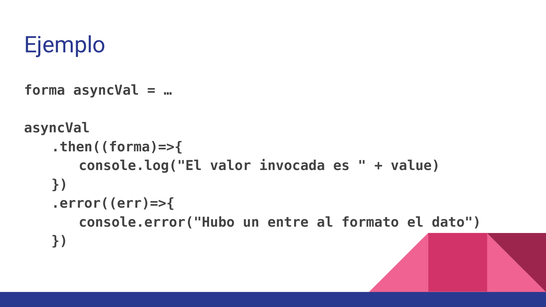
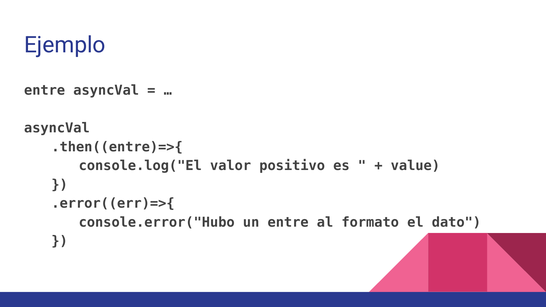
forma at (45, 90): forma -> entre
.then((forma)=>{: .then((forma)=>{ -> .then((entre)=>{
invocada: invocada -> positivo
